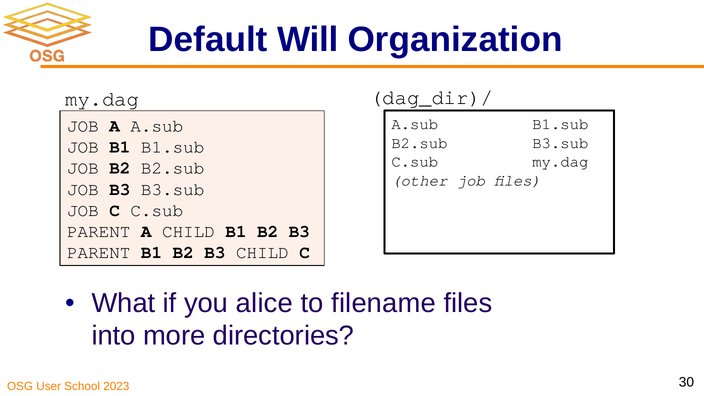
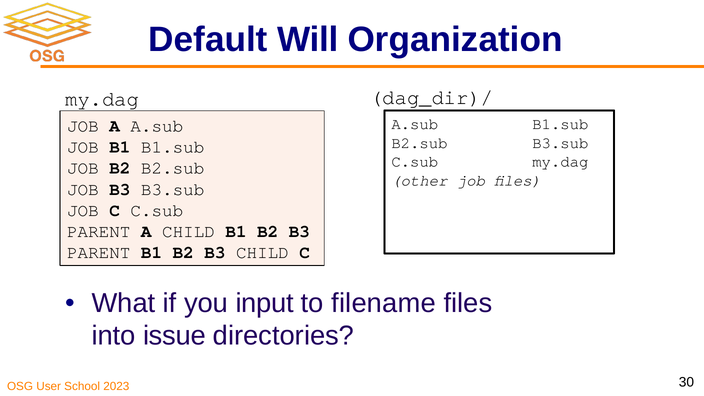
alice: alice -> input
more: more -> issue
